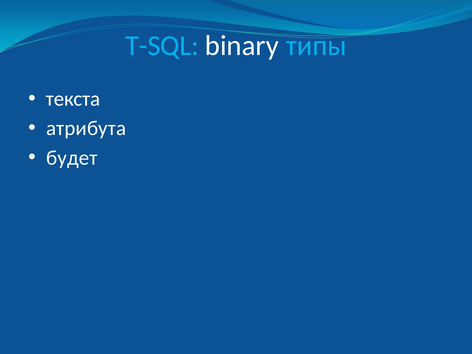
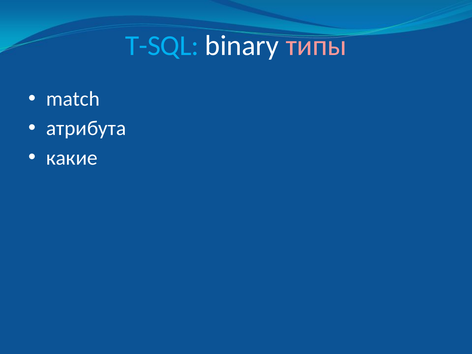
типы colour: light blue -> pink
текста: текста -> match
будет: будет -> какие
